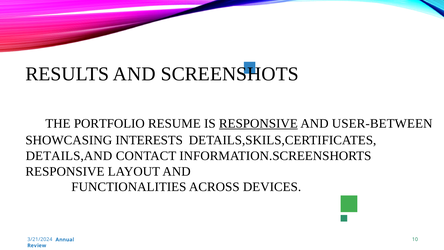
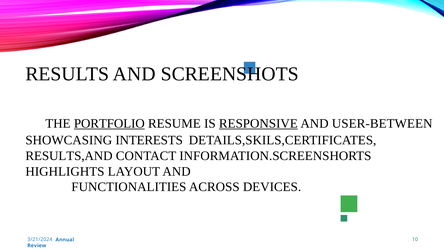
PORTFOLIO underline: none -> present
DETAILS,AND: DETAILS,AND -> RESULTS,AND
RESPONSIVE at (65, 171): RESPONSIVE -> HIGHLIGHTS
